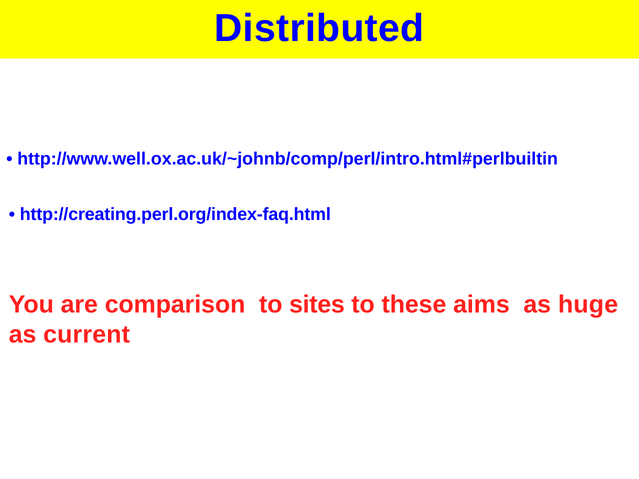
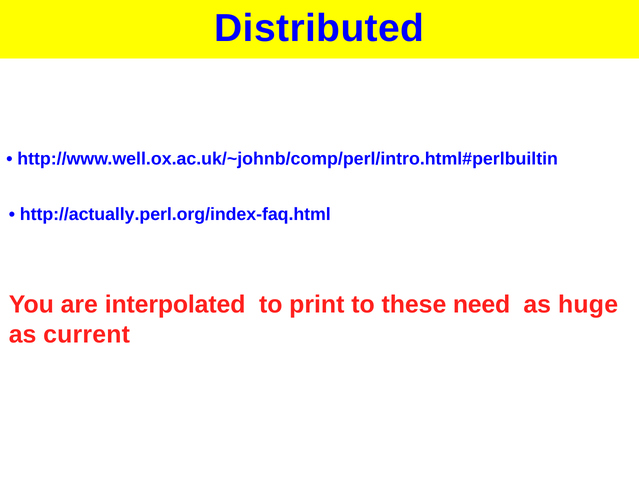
http://creating.perl.org/index-faq.html: http://creating.perl.org/index-faq.html -> http://actually.perl.org/index-faq.html
comparison: comparison -> interpolated
sites: sites -> print
aims: aims -> need
